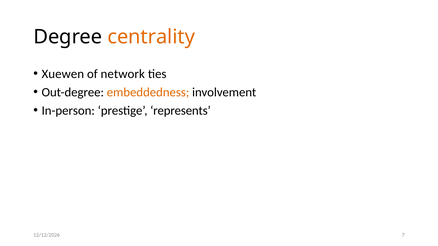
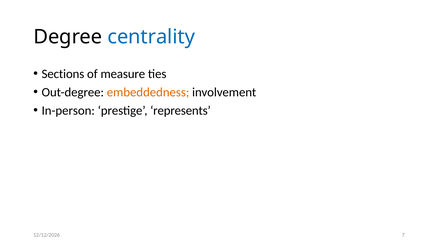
centrality colour: orange -> blue
Xuewen: Xuewen -> Sections
network: network -> measure
